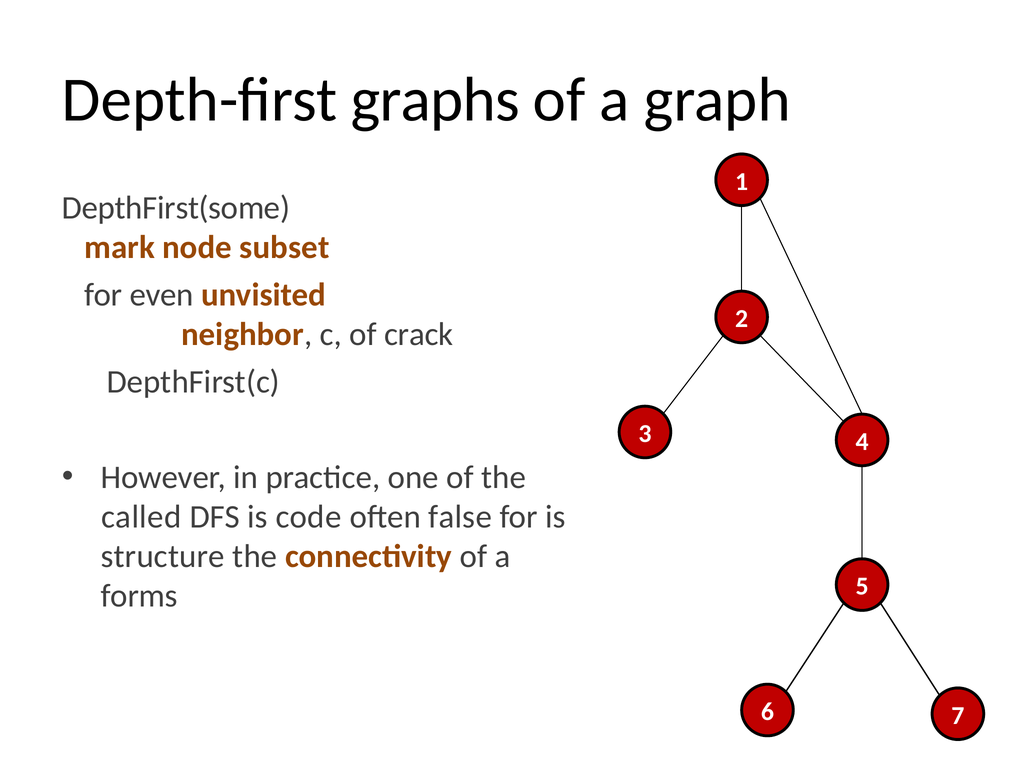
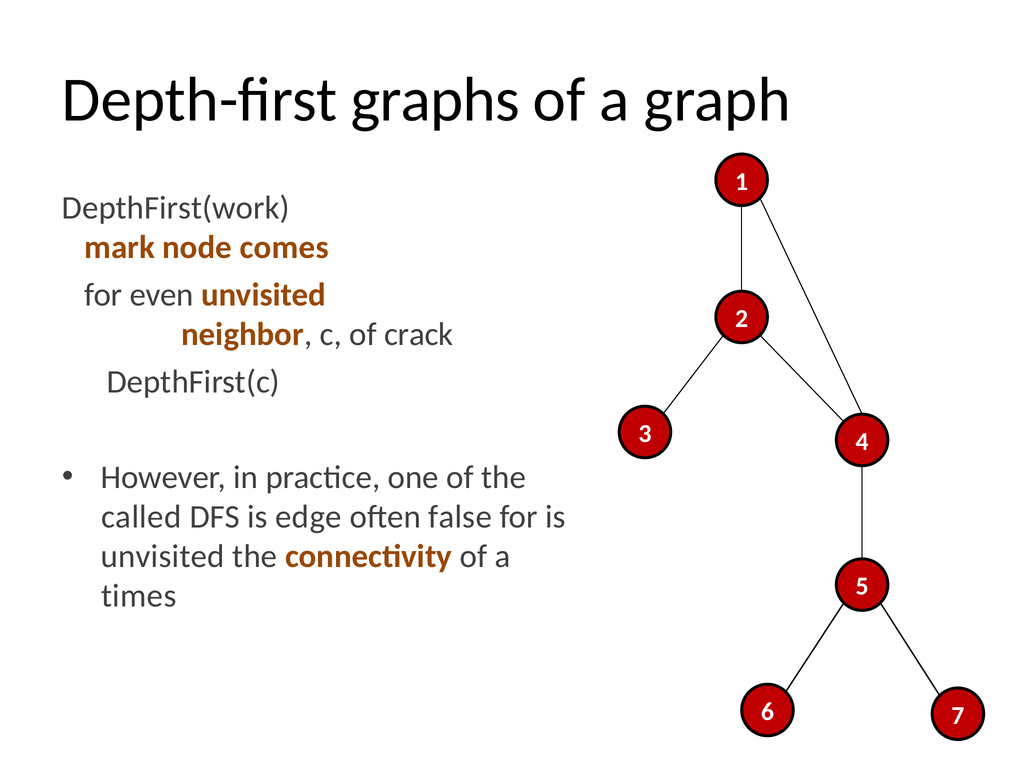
DepthFirst(some: DepthFirst(some -> DepthFirst(work
subset: subset -> comes
code: code -> edge
structure at (163, 556): structure -> unvisited
forms: forms -> times
